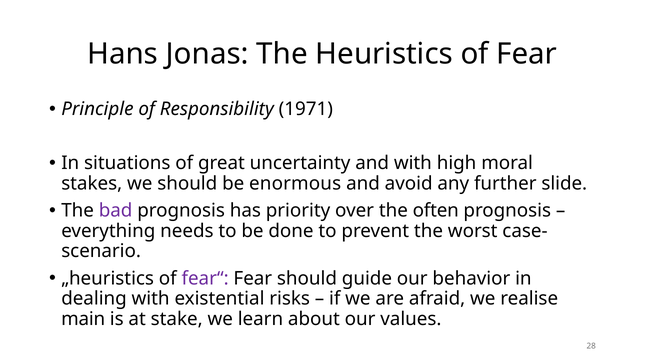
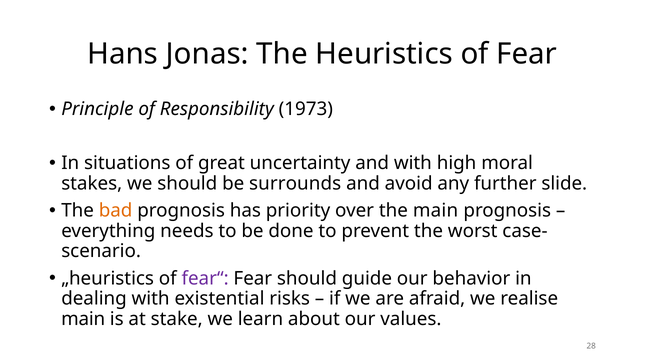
1971: 1971 -> 1973
enormous: enormous -> surrounds
bad colour: purple -> orange
the often: often -> main
